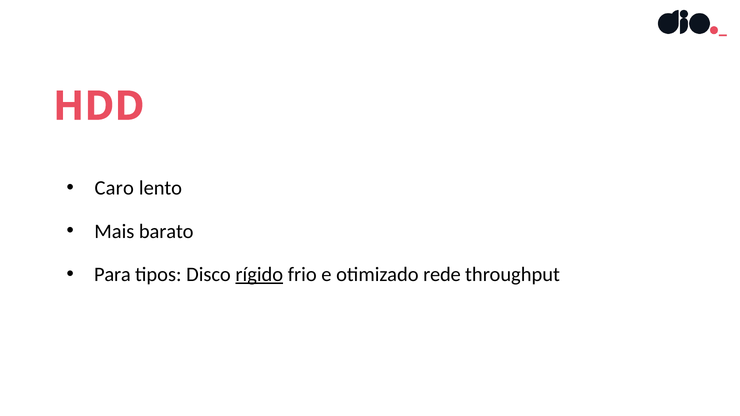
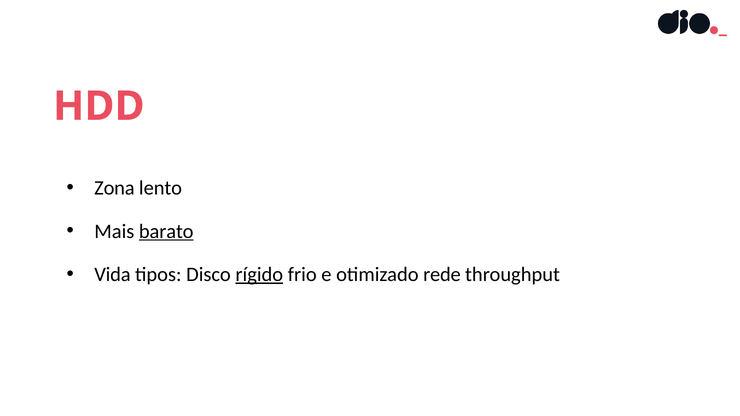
Caro: Caro -> Zona
barato underline: none -> present
Para: Para -> Vida
